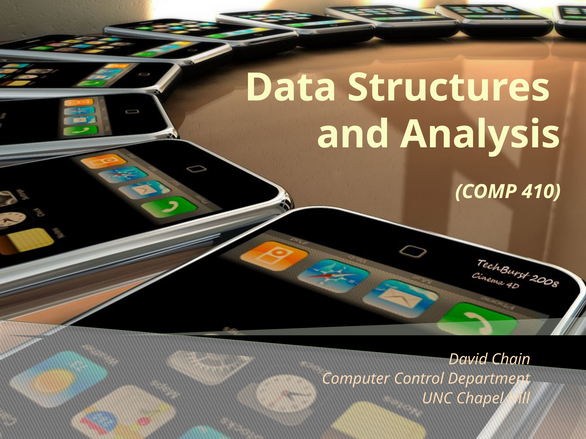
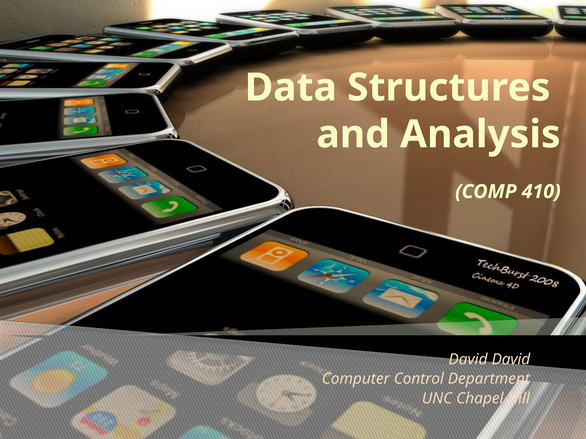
David Chain: Chain -> David
